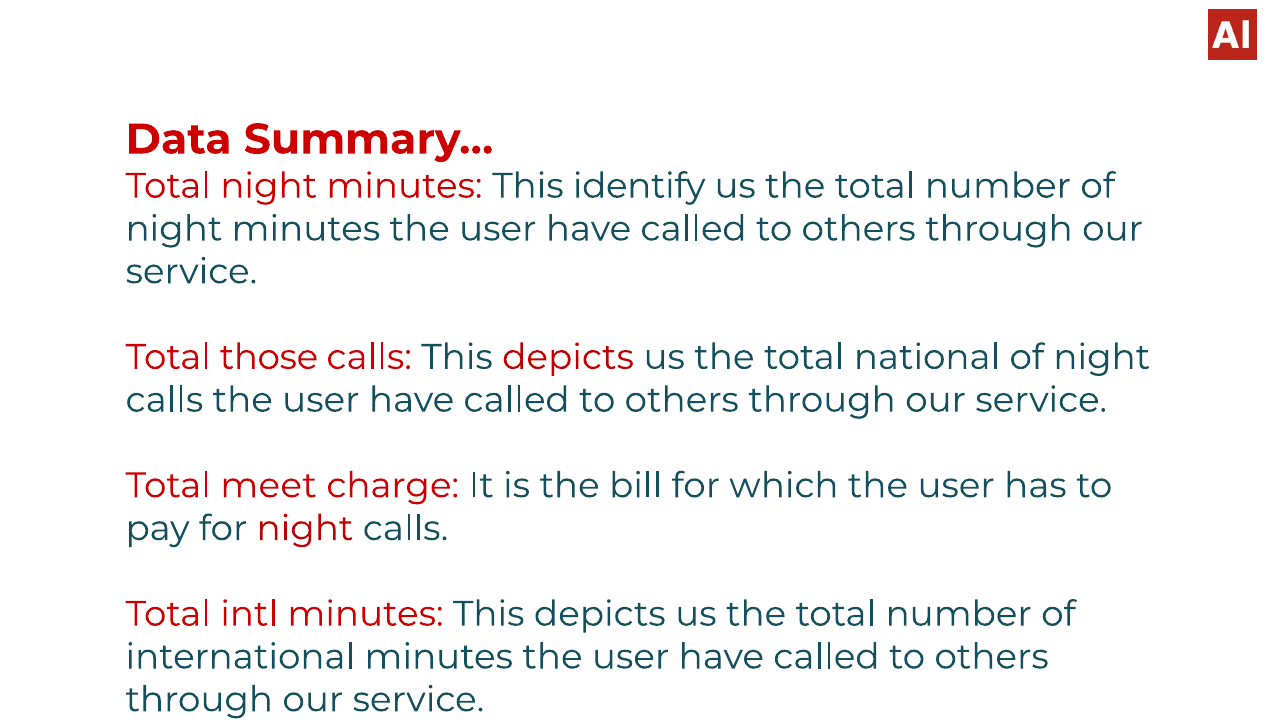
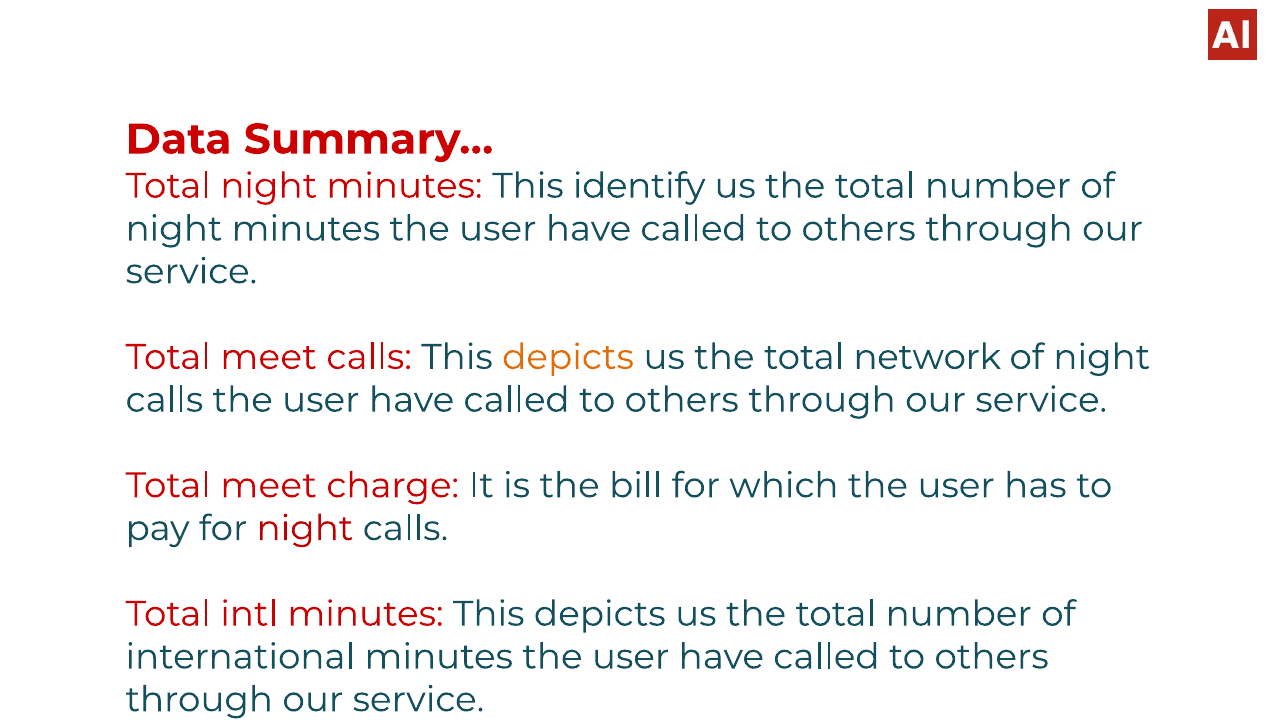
those at (269, 357): those -> meet
depicts at (568, 357) colour: red -> orange
national: national -> network
